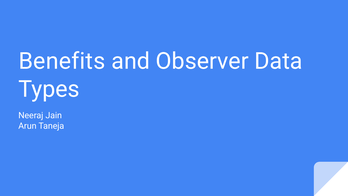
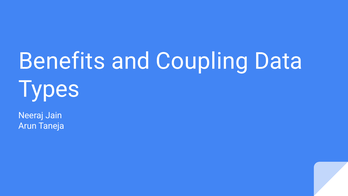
Observer: Observer -> Coupling
